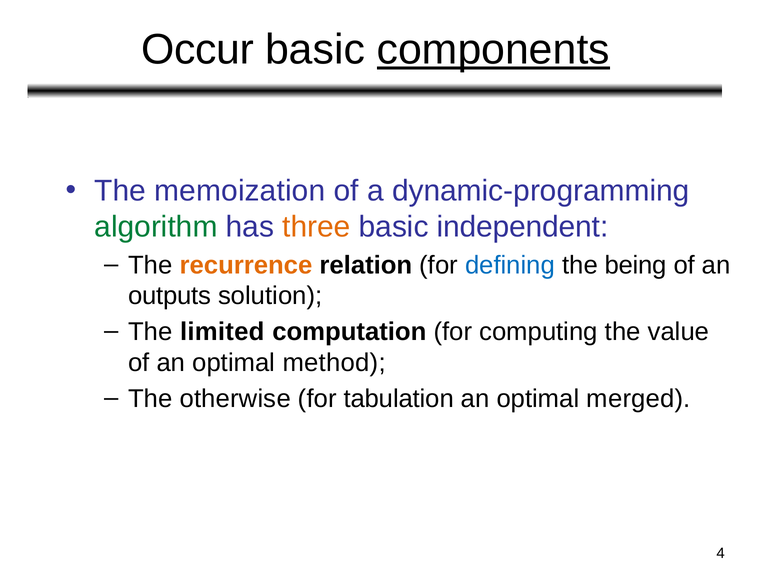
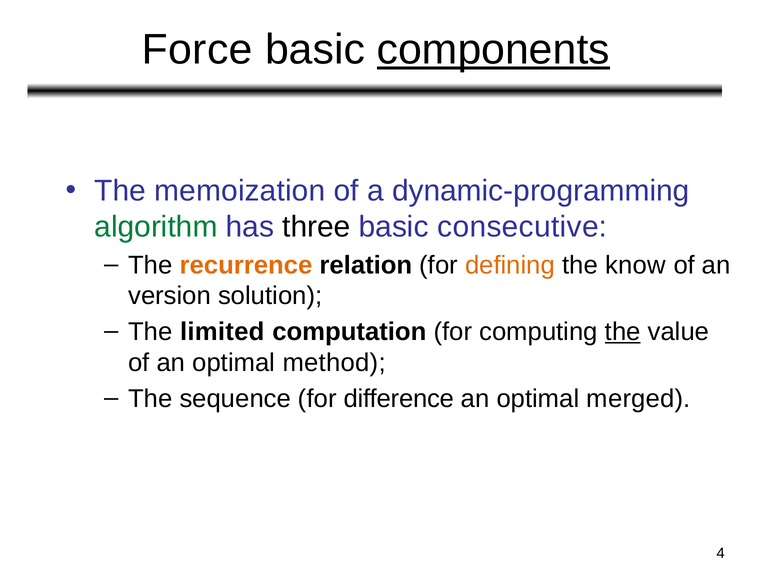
Occur: Occur -> Force
three colour: orange -> black
independent: independent -> consecutive
defining colour: blue -> orange
being: being -> know
outputs: outputs -> version
the at (623, 332) underline: none -> present
otherwise: otherwise -> sequence
tabulation: tabulation -> difference
